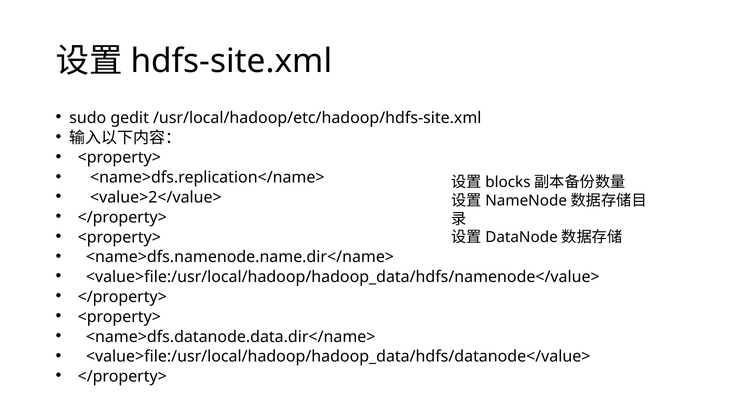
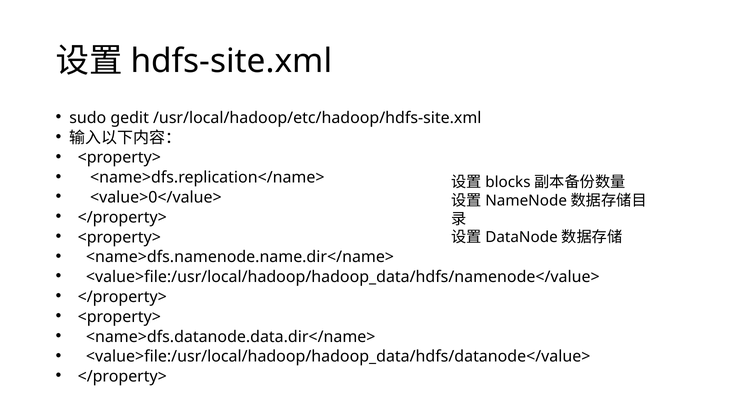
<value>2</value>: <value>2</value> -> <value>0</value>
